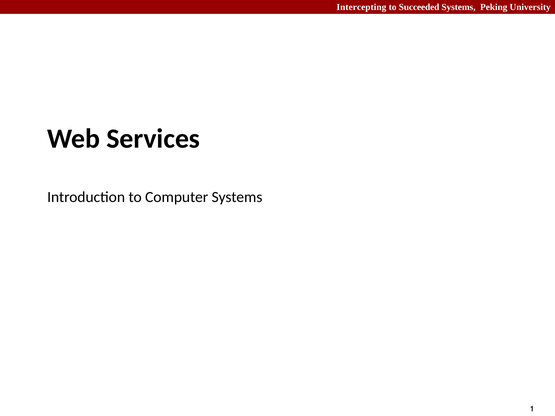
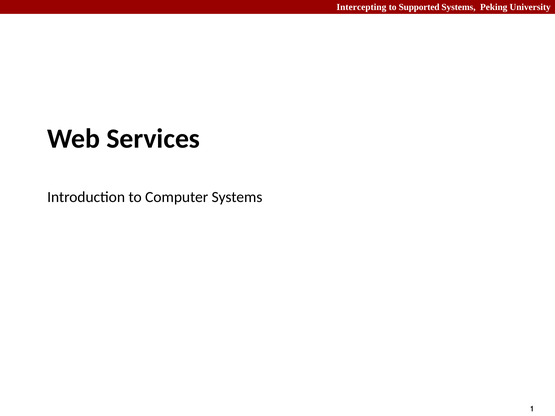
Succeeded: Succeeded -> Supported
